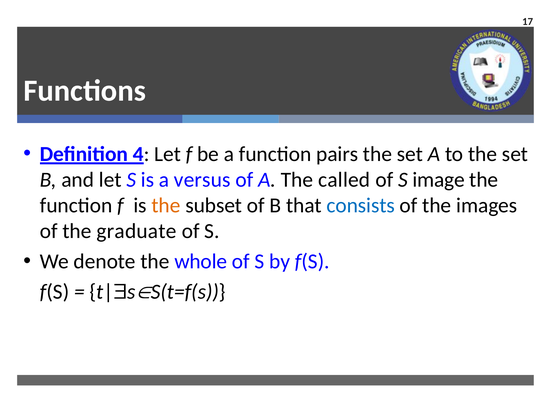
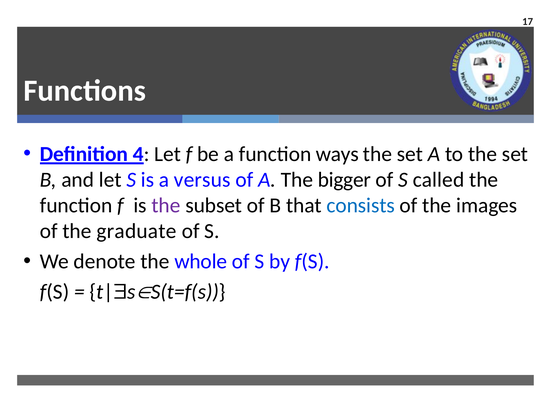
pairs: pairs -> ways
called: called -> bigger
image: image -> called
the at (166, 206) colour: orange -> purple
